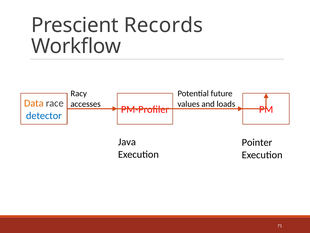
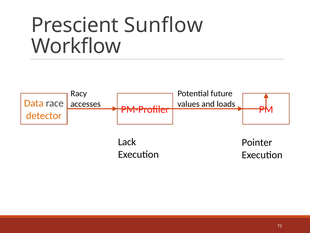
Records: Records -> Sunflow
detector colour: blue -> orange
Java: Java -> Lack
